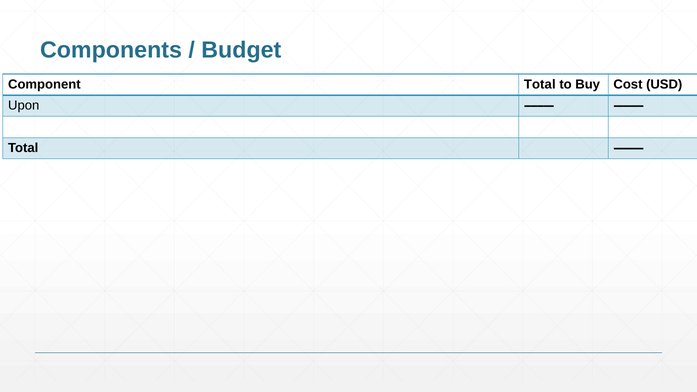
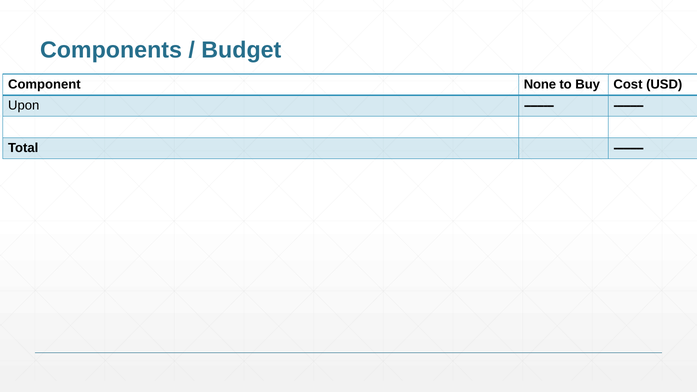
Component Total: Total -> None
